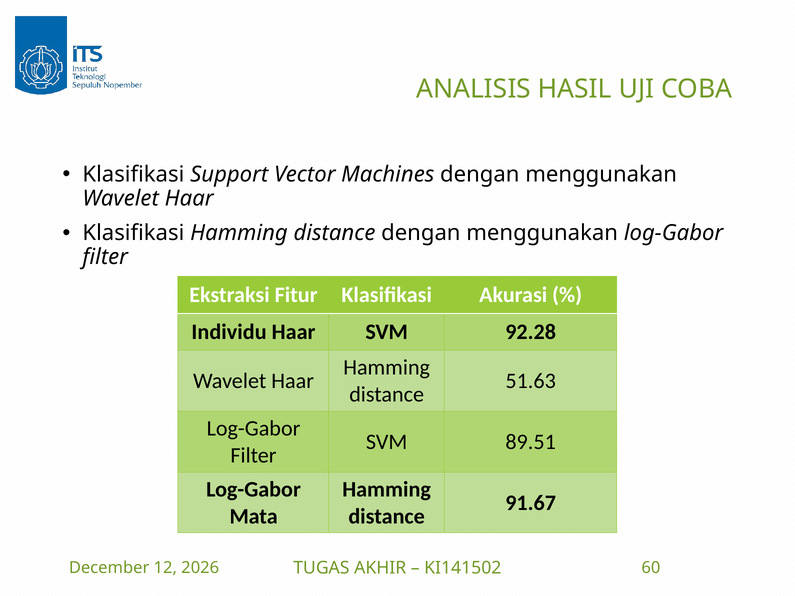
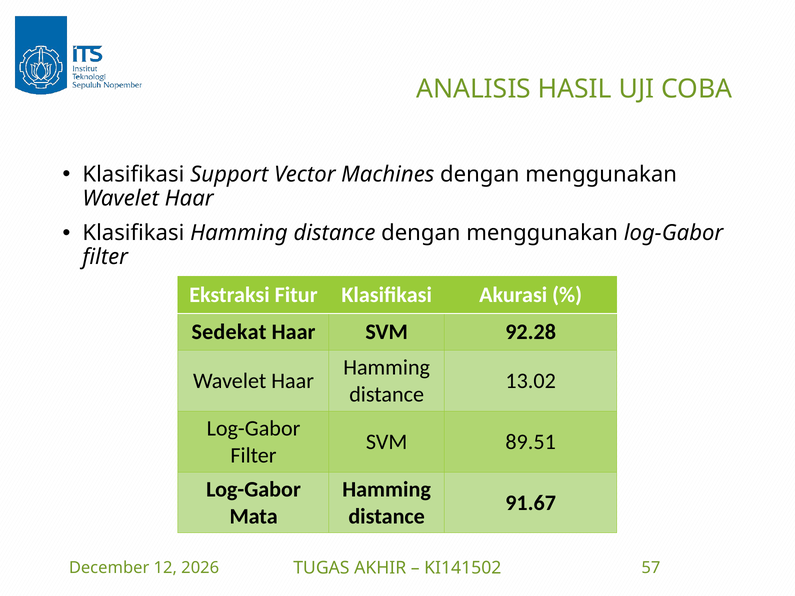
Individu: Individu -> Sedekat
51.63: 51.63 -> 13.02
60: 60 -> 57
